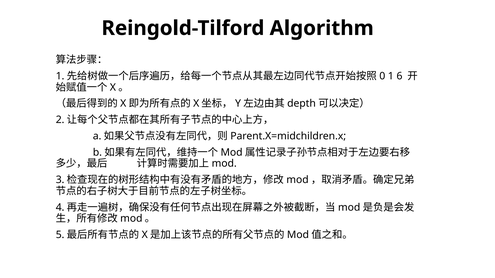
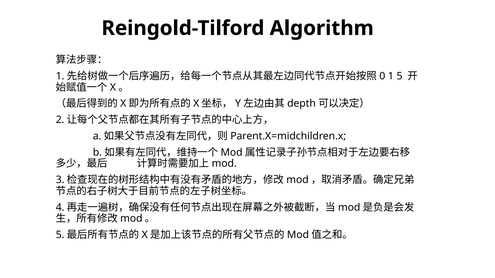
1 6: 6 -> 5
